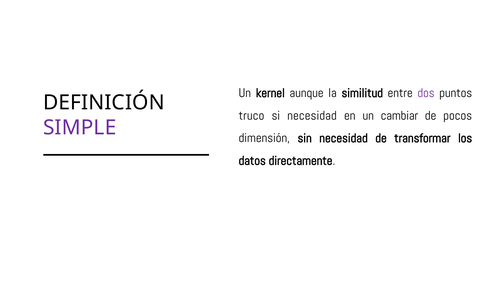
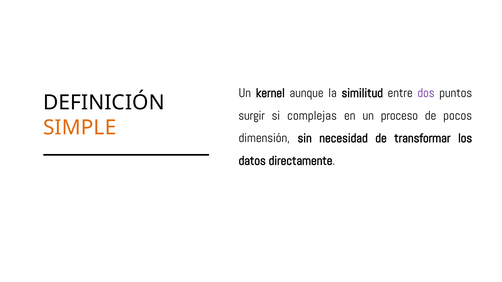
truco: truco -> surgir
si necesidad: necesidad -> complejas
cambiar: cambiar -> proceso
SIMPLE colour: purple -> orange
